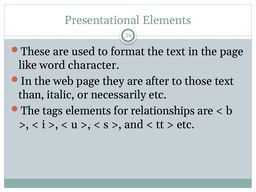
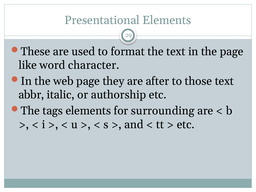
than: than -> abbr
necessarily: necessarily -> authorship
relationships: relationships -> surrounding
